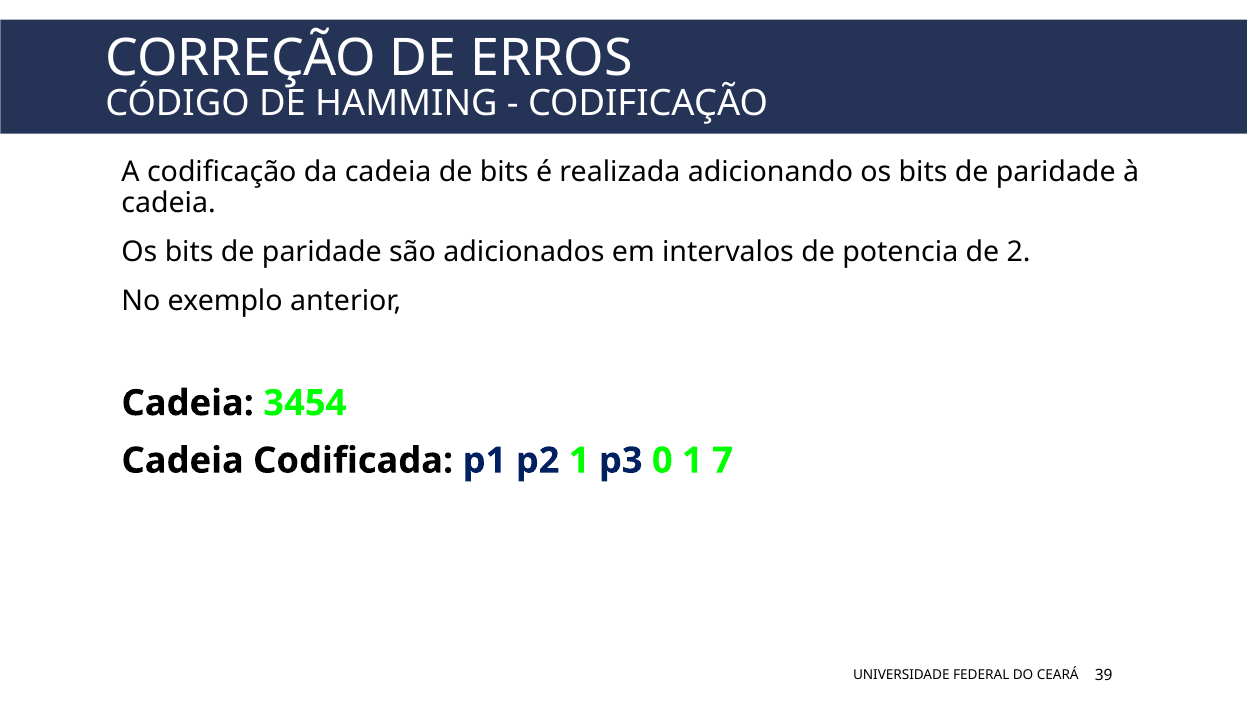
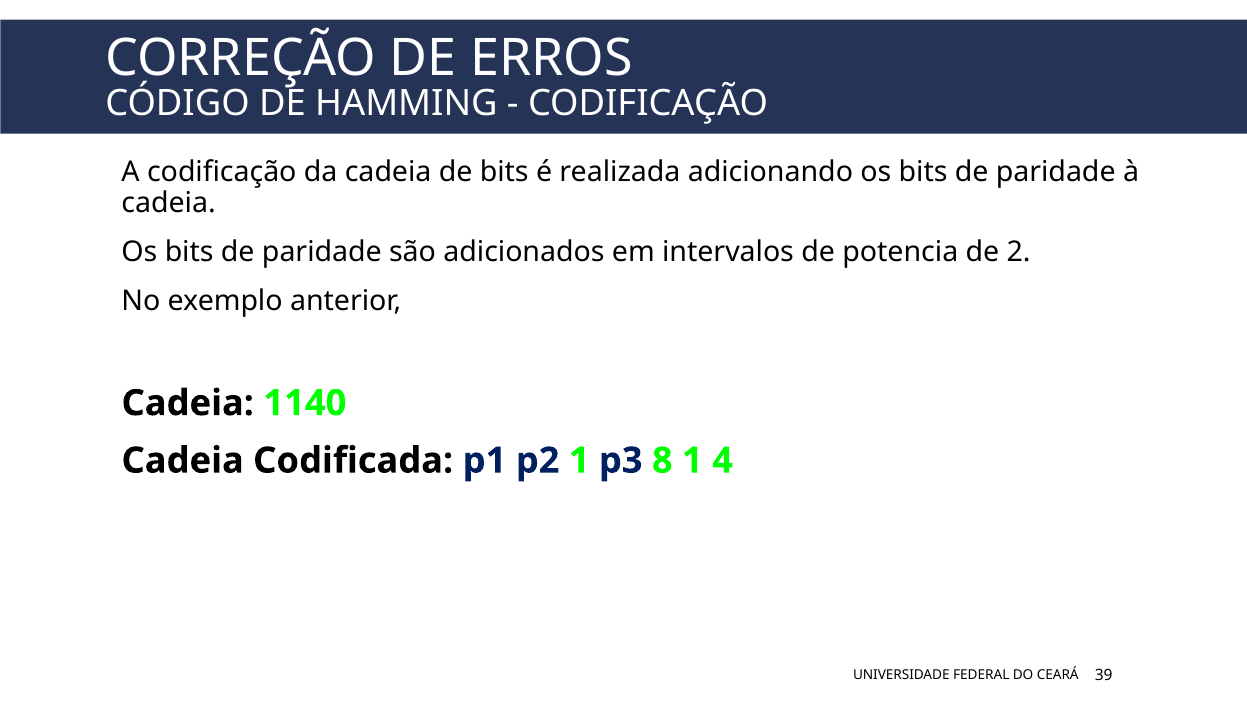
3454: 3454 -> 1140
0: 0 -> 8
7: 7 -> 4
